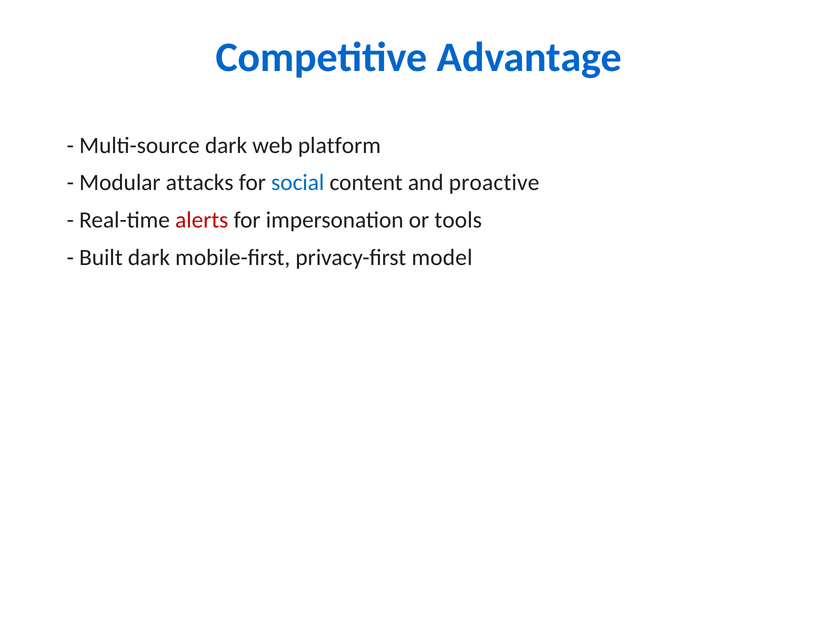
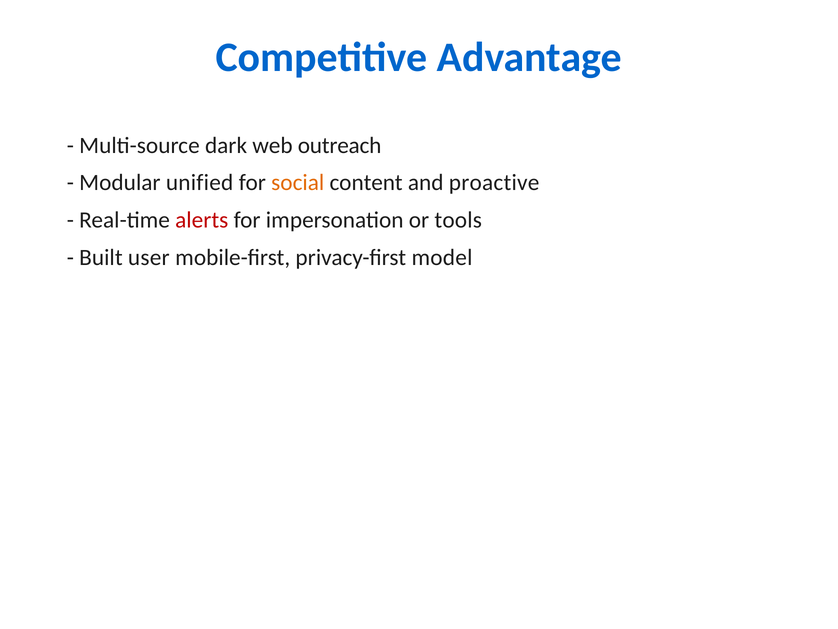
platform: platform -> outreach
attacks: attacks -> unified
social colour: blue -> orange
Built dark: dark -> user
